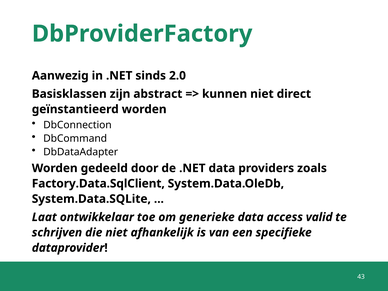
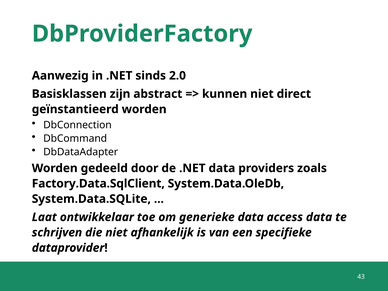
access valid: valid -> data
